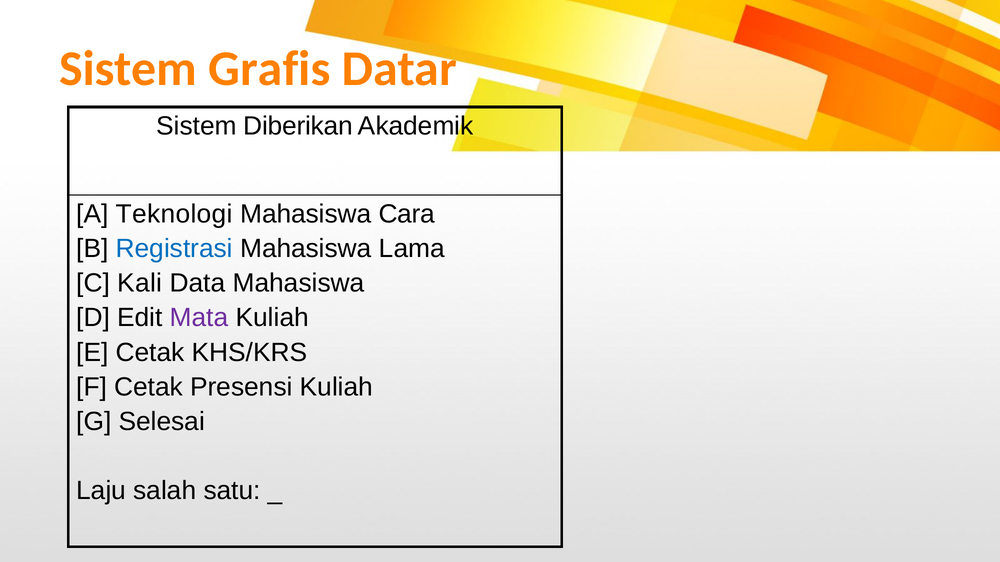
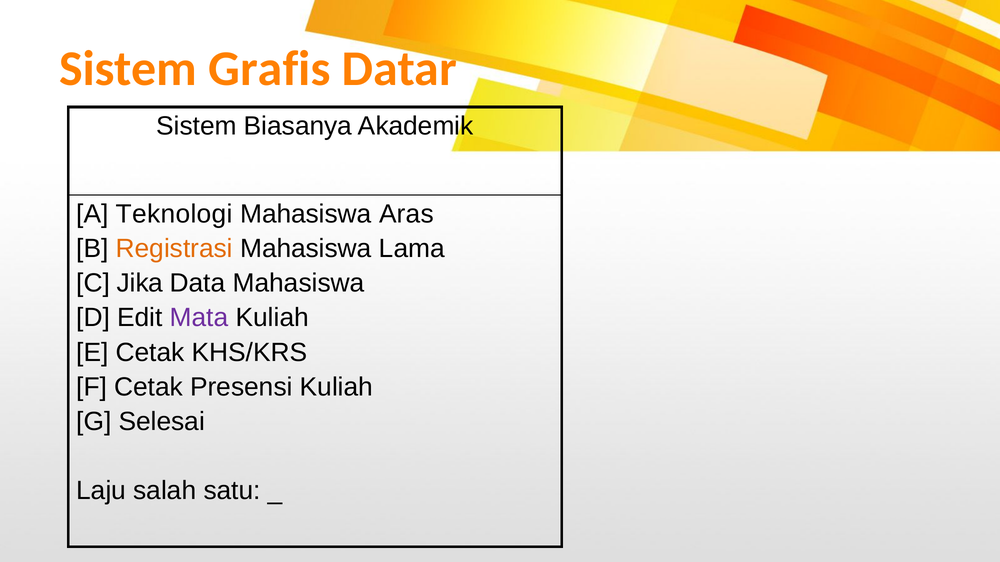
Diberikan: Diberikan -> Biasanya
Cara: Cara -> Aras
Registrasi colour: blue -> orange
Kali: Kali -> Jika
